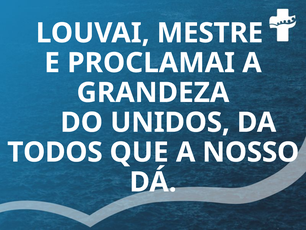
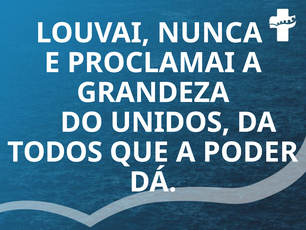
MESTRE: MESTRE -> NUNCA
NOSSO: NOSSO -> PODER
